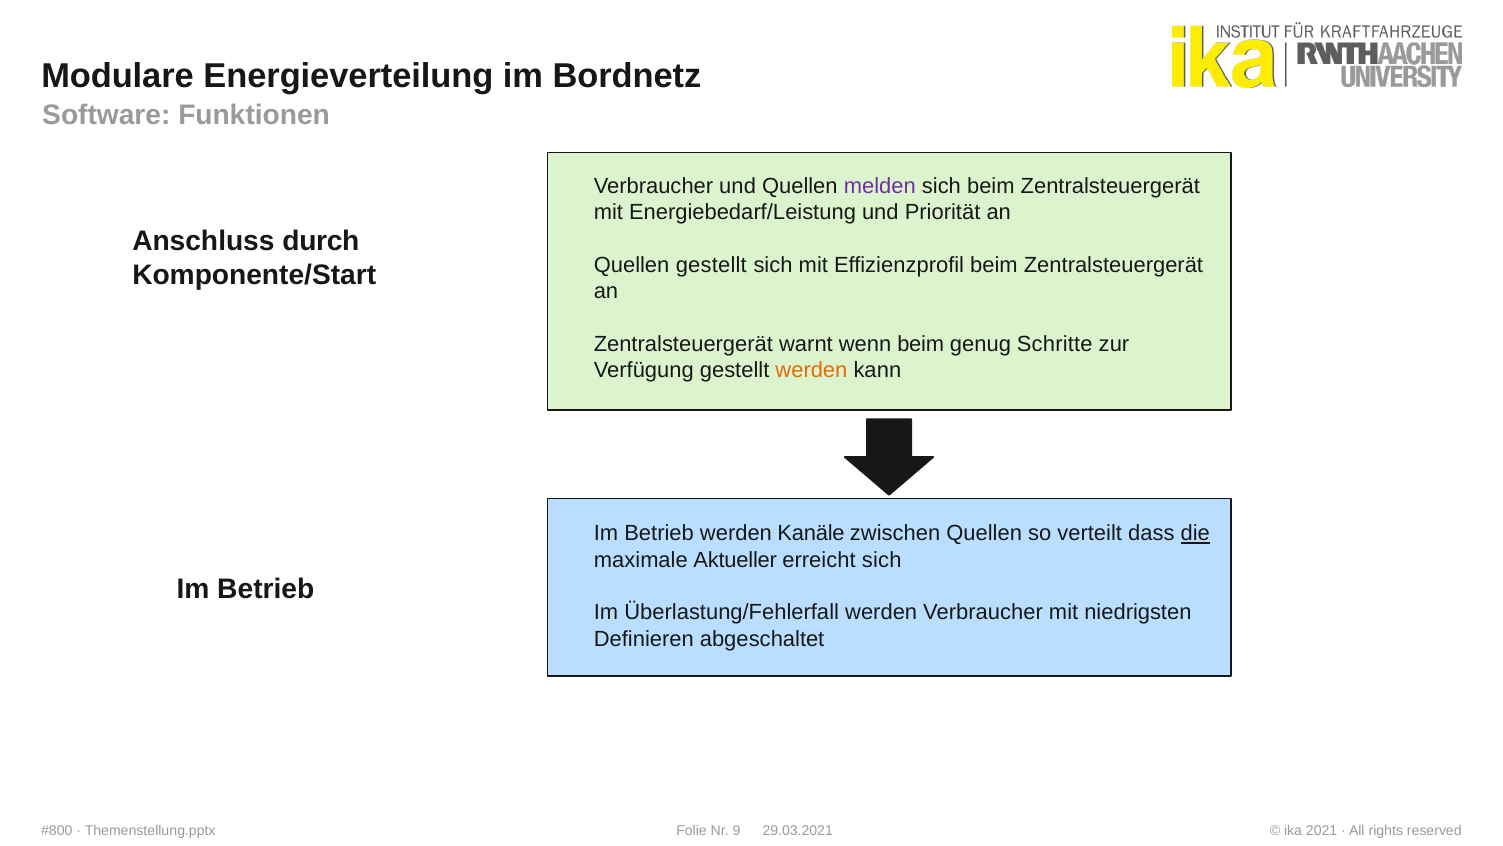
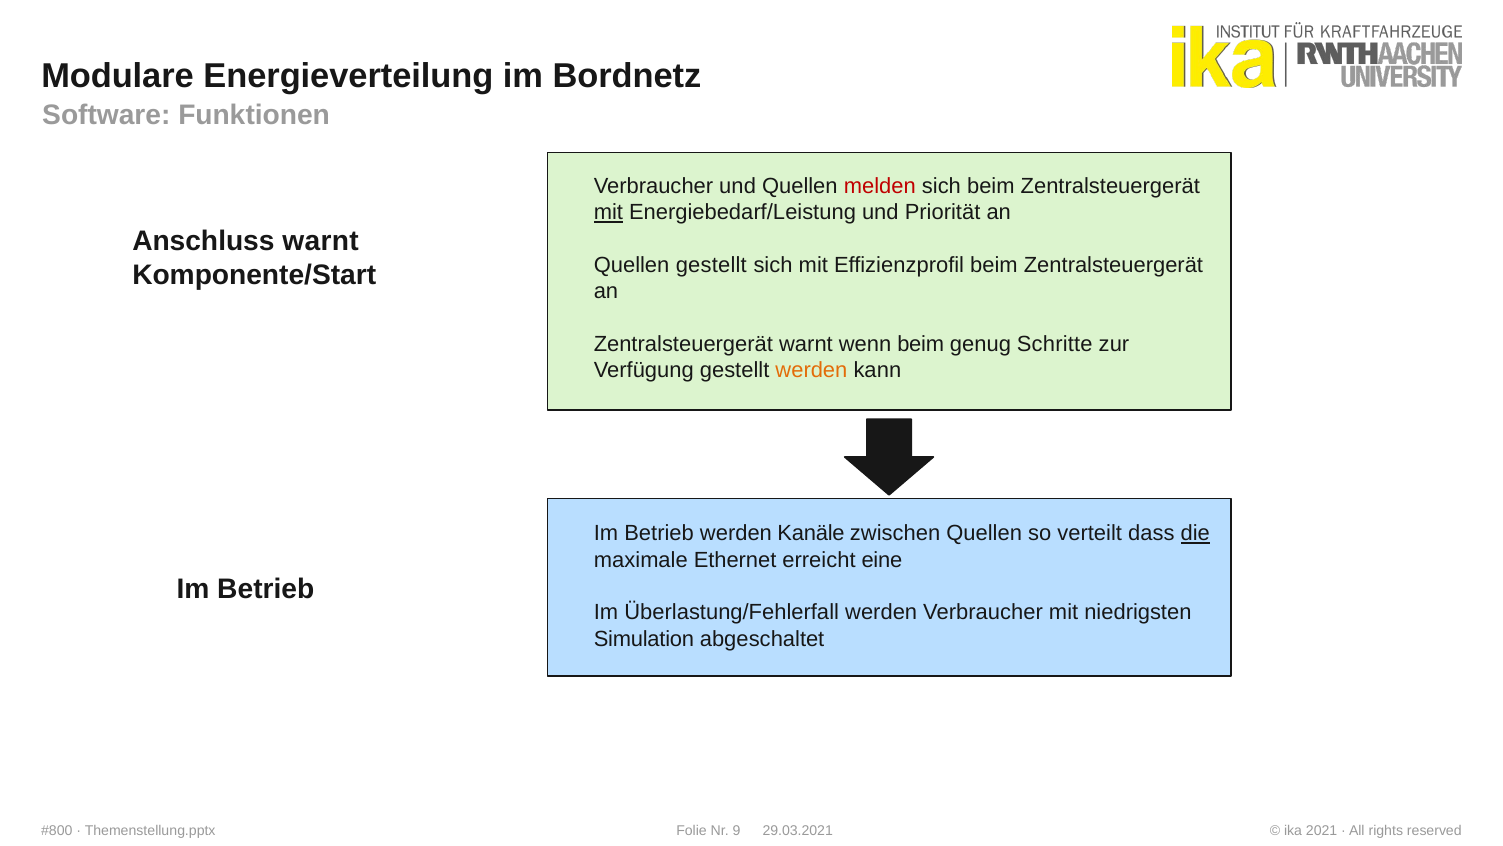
melden colour: purple -> red
mit at (608, 212) underline: none -> present
Anschluss durch: durch -> warnt
Aktueller: Aktueller -> Ethernet
erreicht sich: sich -> eine
Definieren: Definieren -> Simulation
